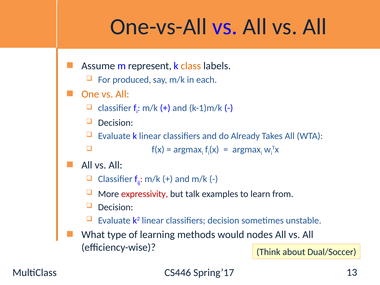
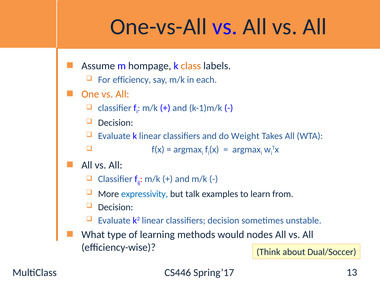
represent: represent -> hompage
produced: produced -> efficiency
Already: Already -> Weight
expressivity colour: red -> blue
